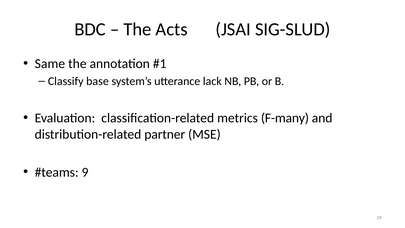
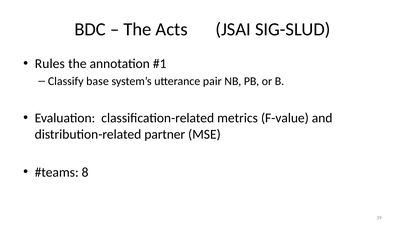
Same: Same -> Rules
lack: lack -> pair
F-many: F-many -> F-value
9: 9 -> 8
